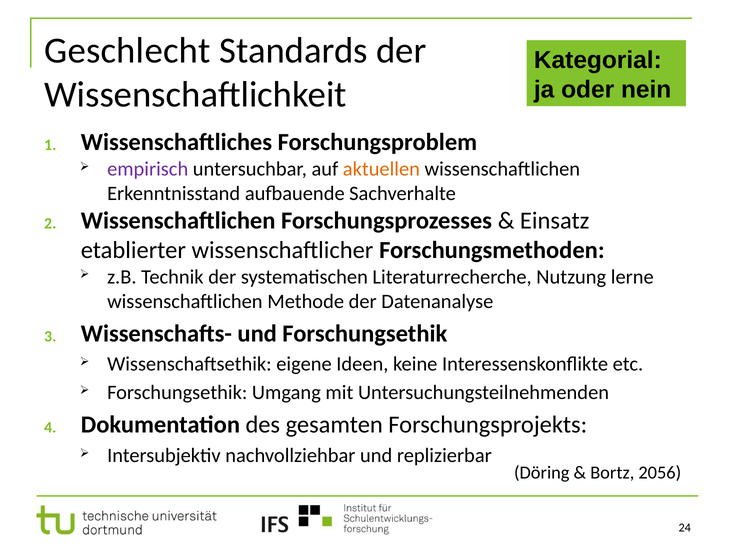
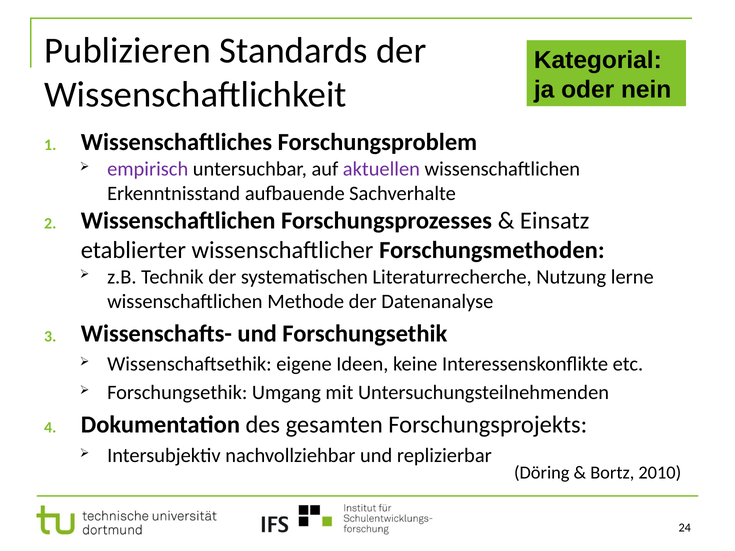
Geschlecht: Geschlecht -> Publizieren
aktuellen colour: orange -> purple
2056: 2056 -> 2010
